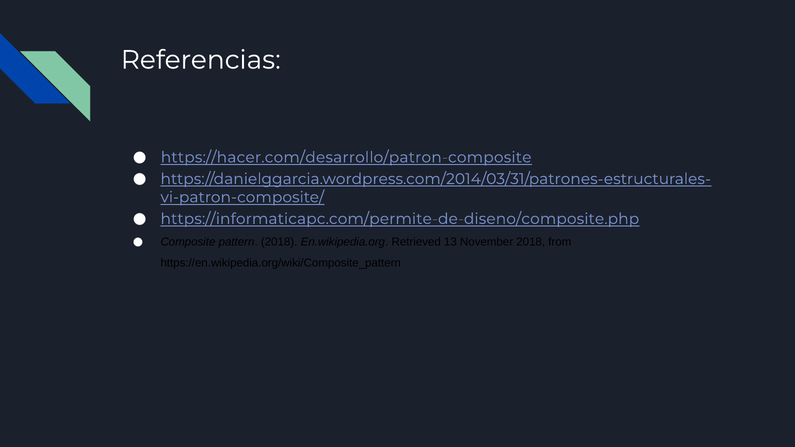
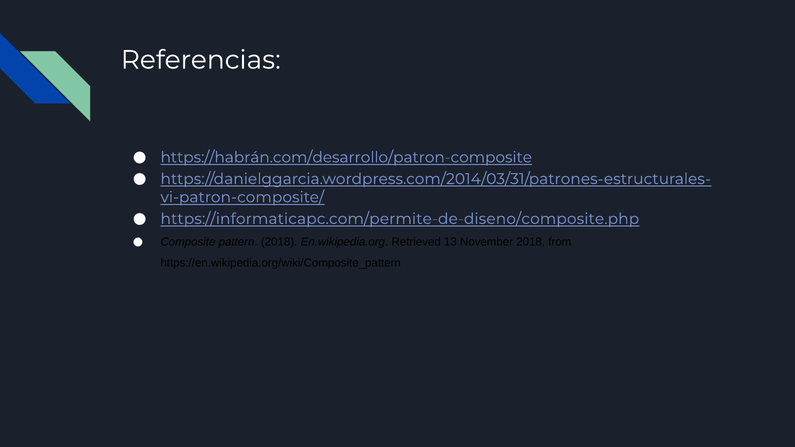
https://hacer.com/desarrollo/patron-composite: https://hacer.com/desarrollo/patron-composite -> https://habrán.com/desarrollo/patron-composite
